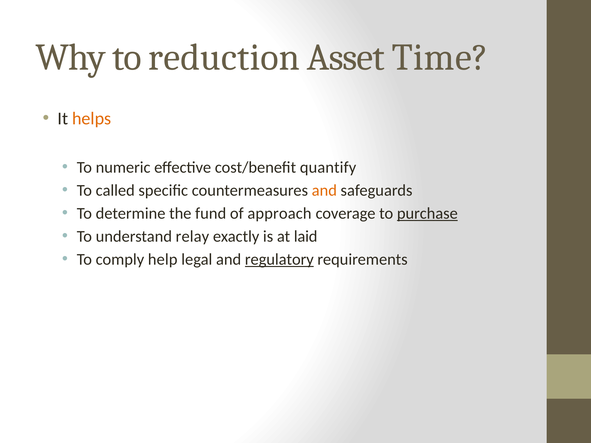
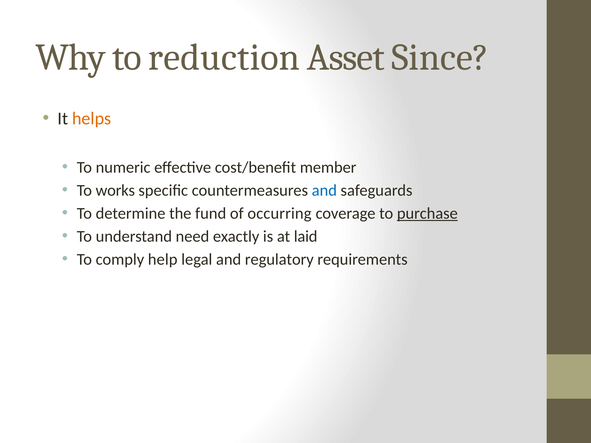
Time: Time -> Since
quantify: quantify -> member
called: called -> works
and at (324, 191) colour: orange -> blue
approach: approach -> occurring
relay: relay -> need
regulatory underline: present -> none
